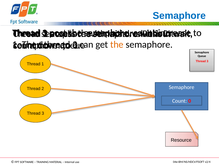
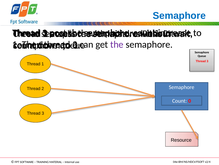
the at (117, 44) colour: orange -> purple
